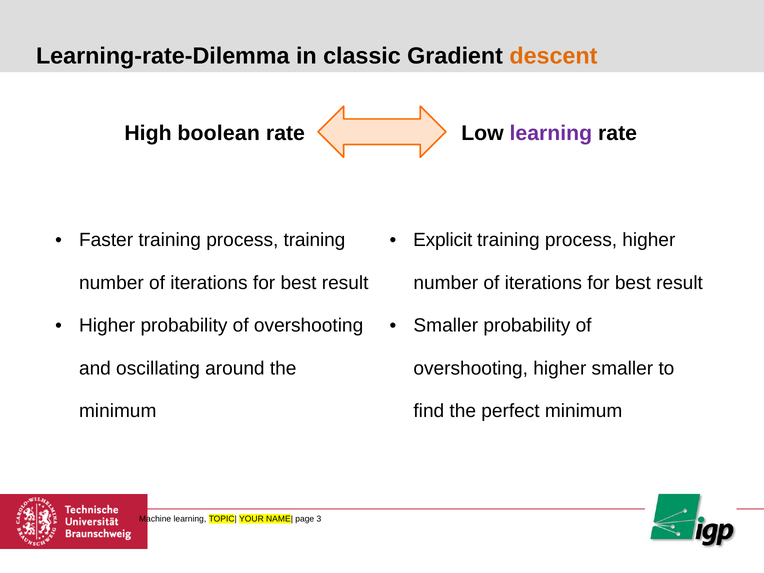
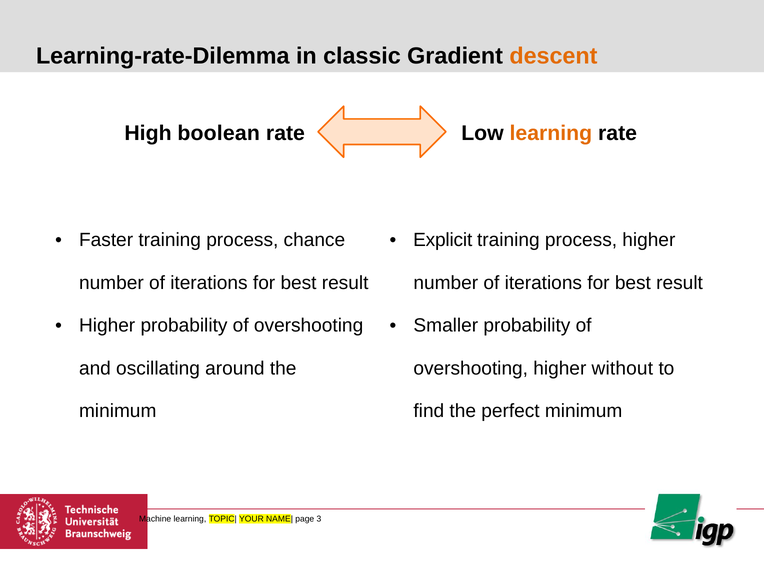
learning at (551, 133) colour: purple -> orange
process training: training -> chance
higher smaller: smaller -> without
